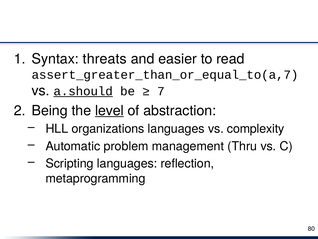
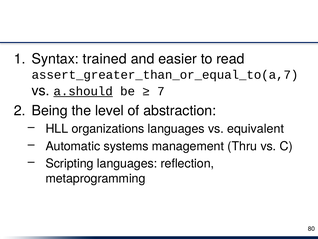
threats: threats -> trained
level underline: present -> none
complexity: complexity -> equivalent
problem: problem -> systems
